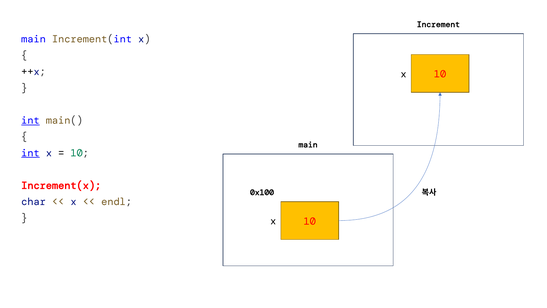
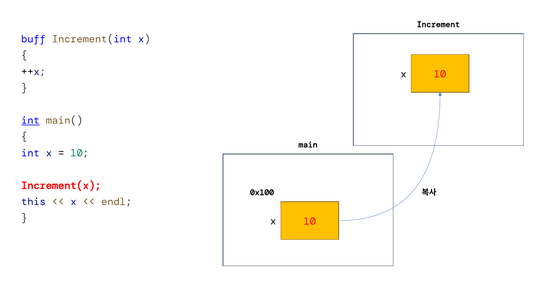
main at (34, 39): main -> buff
int at (30, 153) underline: present -> none
char: char -> this
